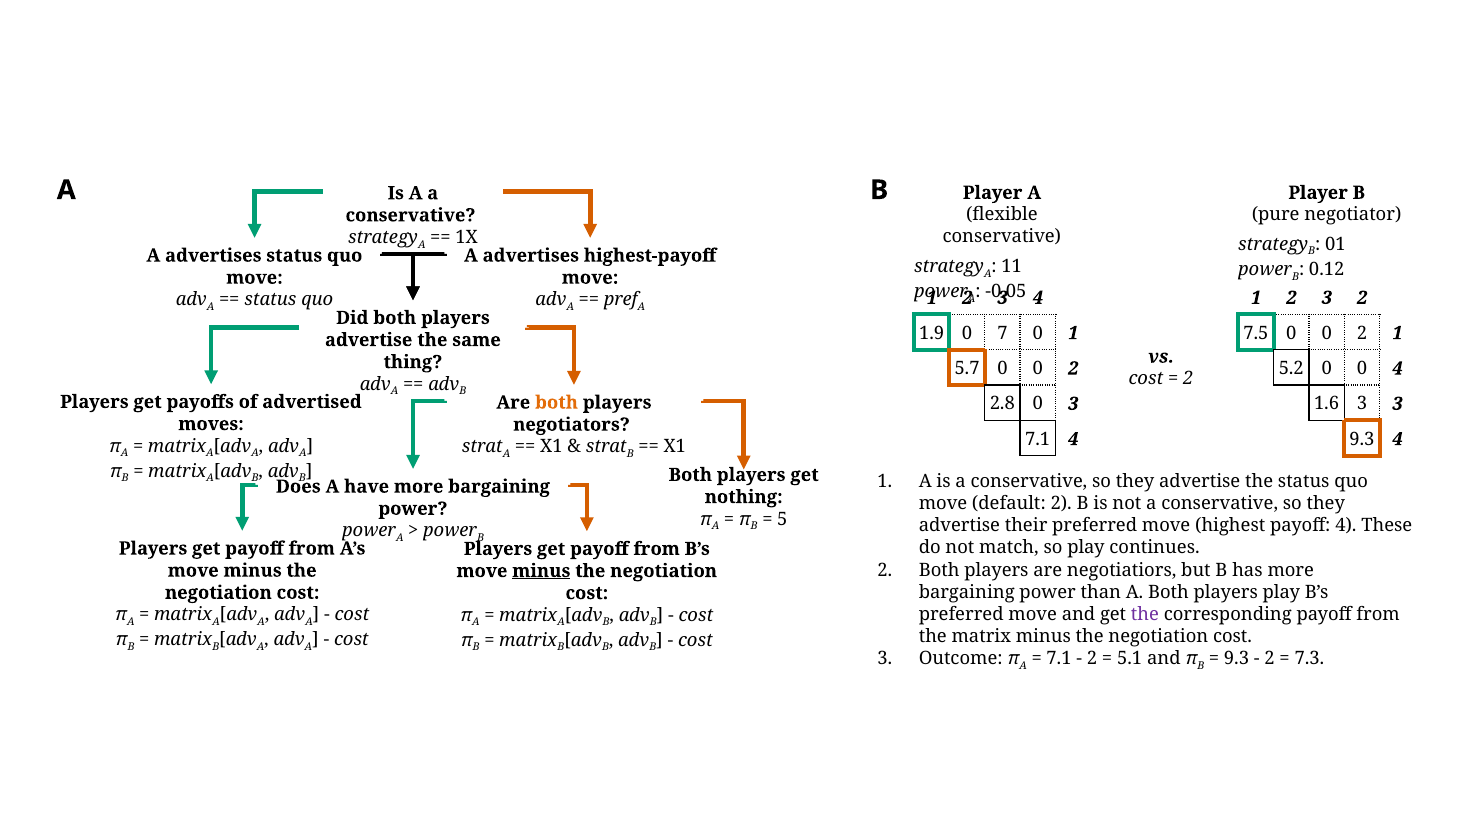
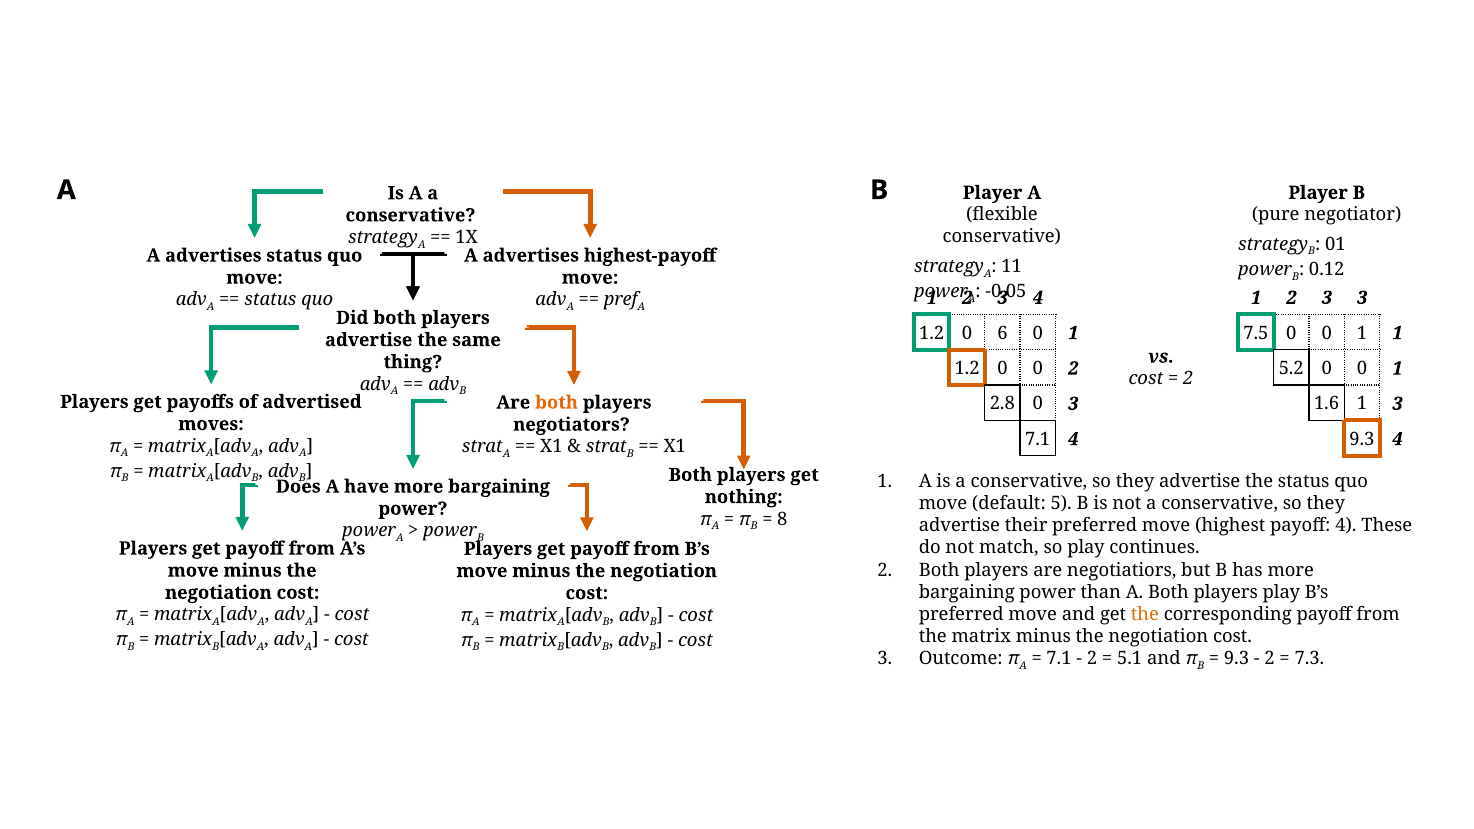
3 2: 2 -> 3
1.9 at (932, 333): 1.9 -> 1.2
7: 7 -> 6
7.5 0 0 2: 2 -> 1
5.7 at (967, 368): 5.7 -> 1.2
5.2 0 0 4: 4 -> 1
1.6 3: 3 -> 1
default 2: 2 -> 5
5: 5 -> 8
minus at (541, 571) underline: present -> none
the at (1145, 614) colour: purple -> orange
